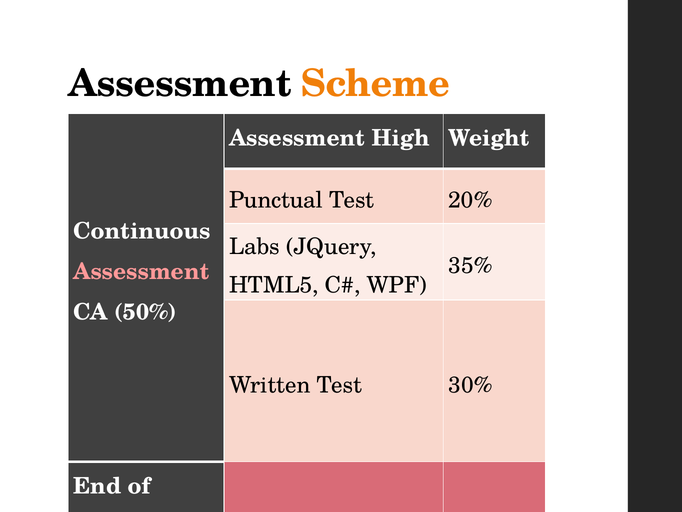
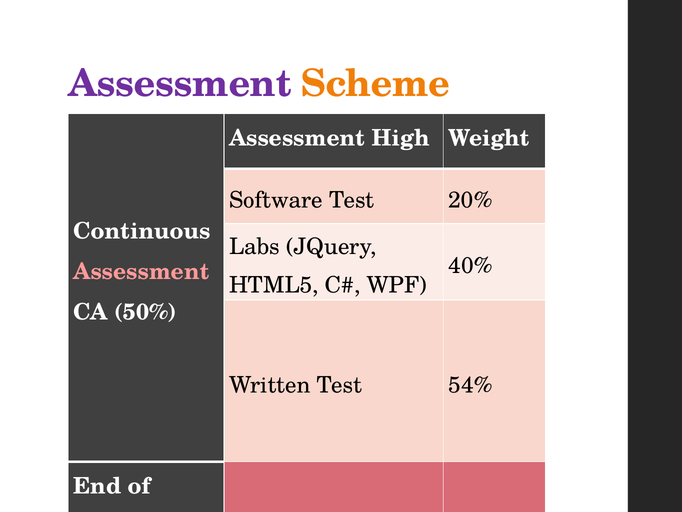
Assessment at (180, 84) colour: black -> purple
Punctual: Punctual -> Software
35%: 35% -> 40%
30%: 30% -> 54%
